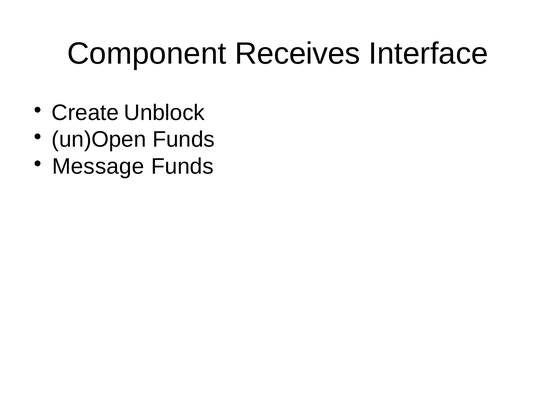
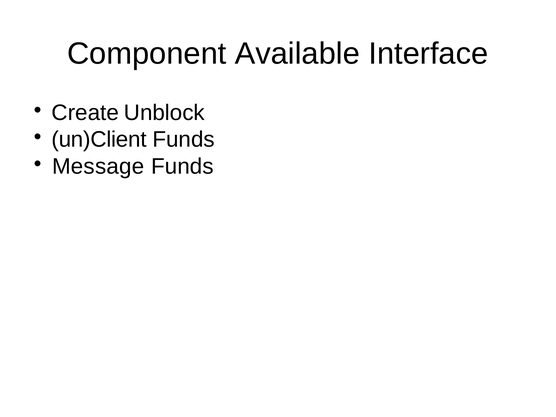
Receives: Receives -> Available
un)Open: un)Open -> un)Client
